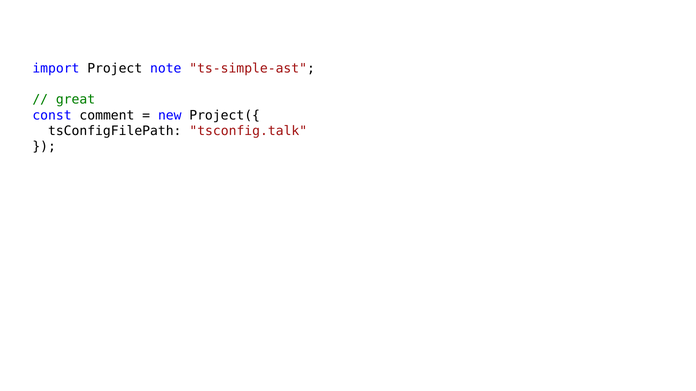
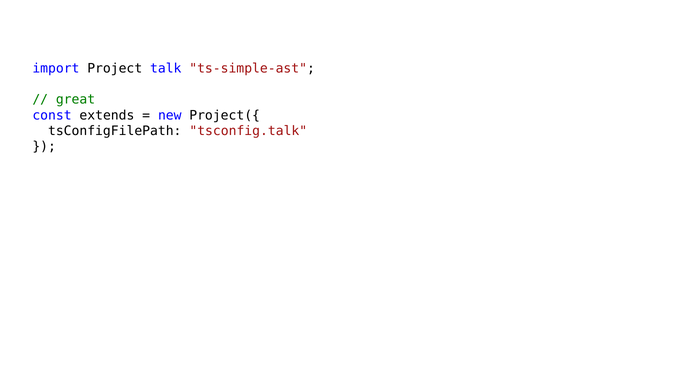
note: note -> talk
comment: comment -> extends
